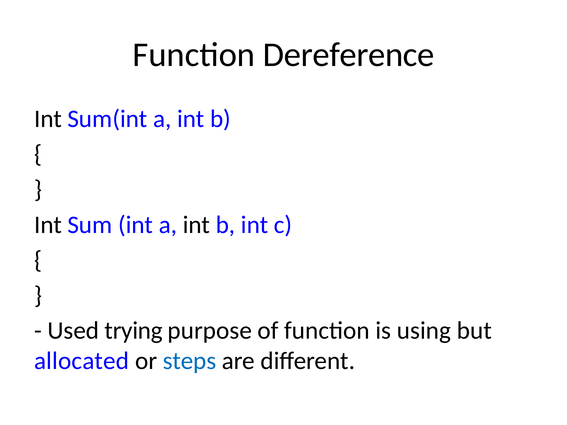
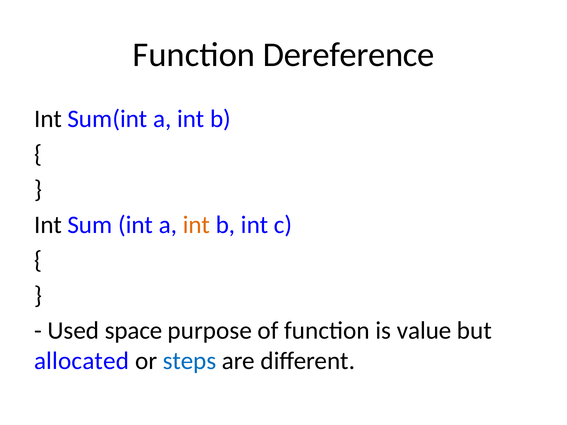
int at (196, 225) colour: black -> orange
trying: trying -> space
using: using -> value
